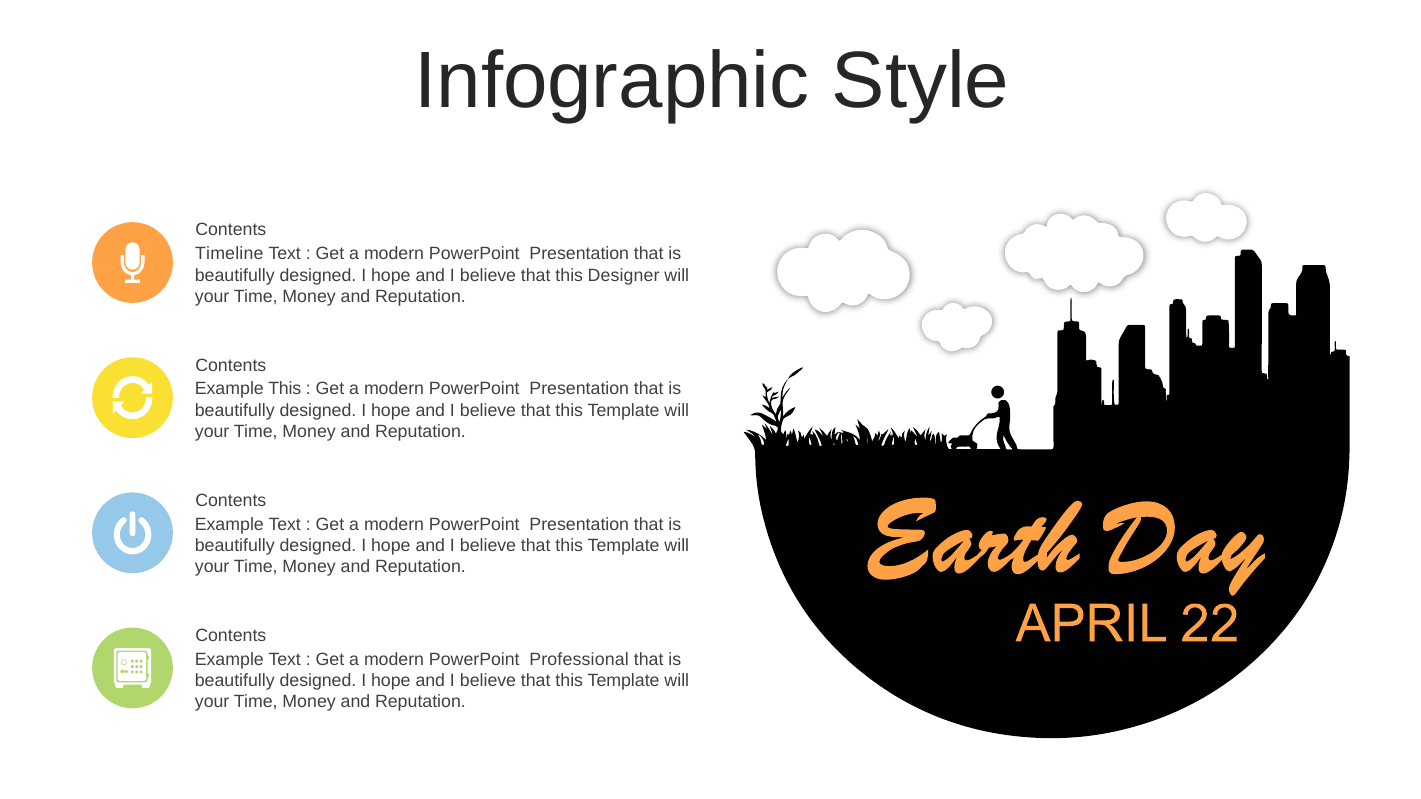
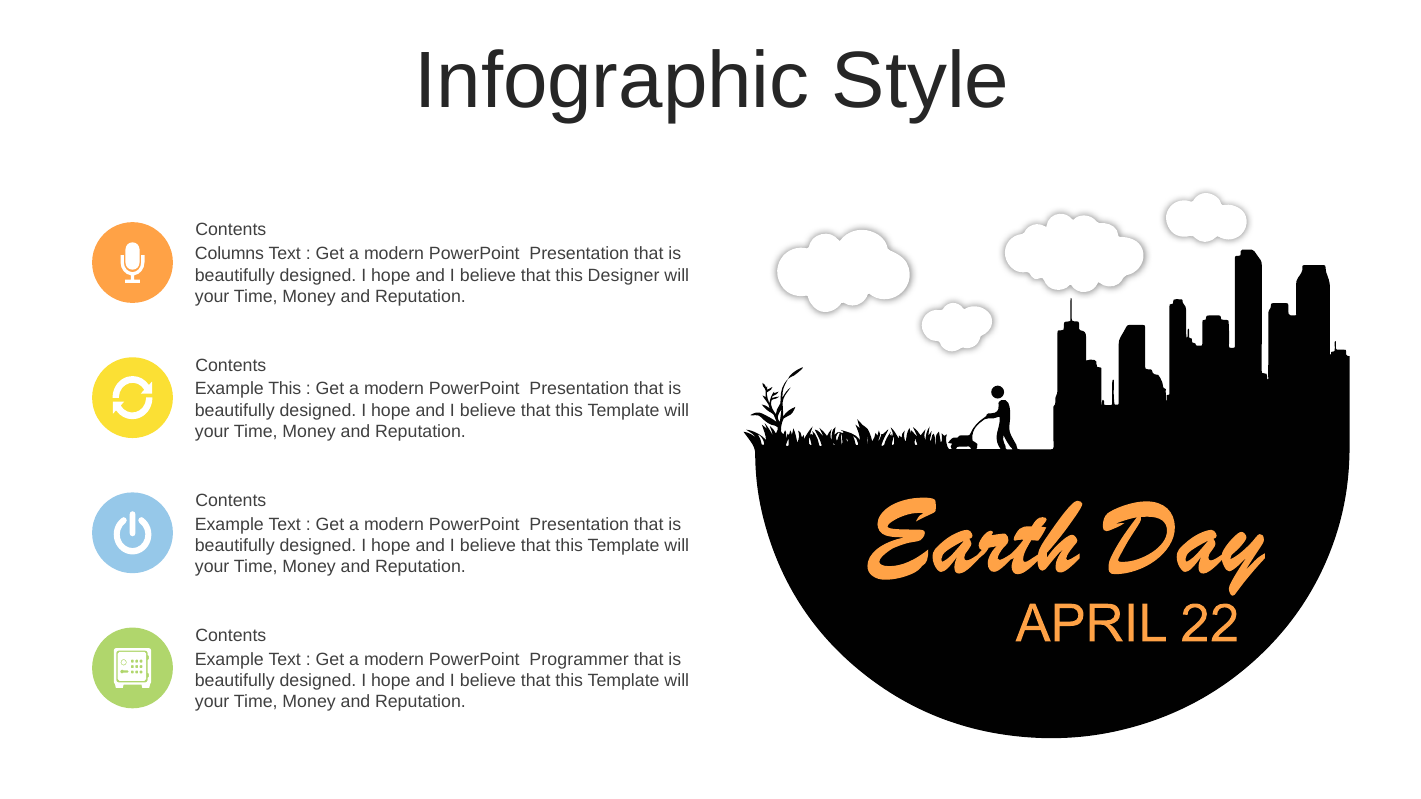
Timeline: Timeline -> Columns
Professional: Professional -> Programmer
